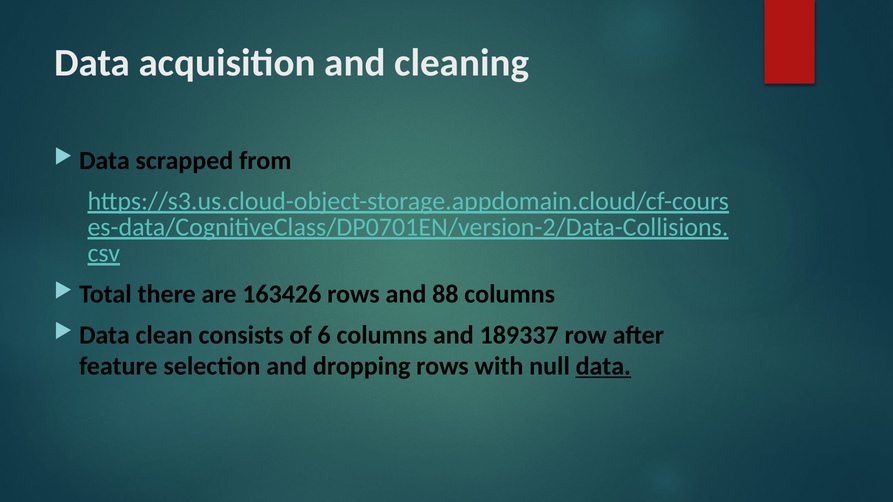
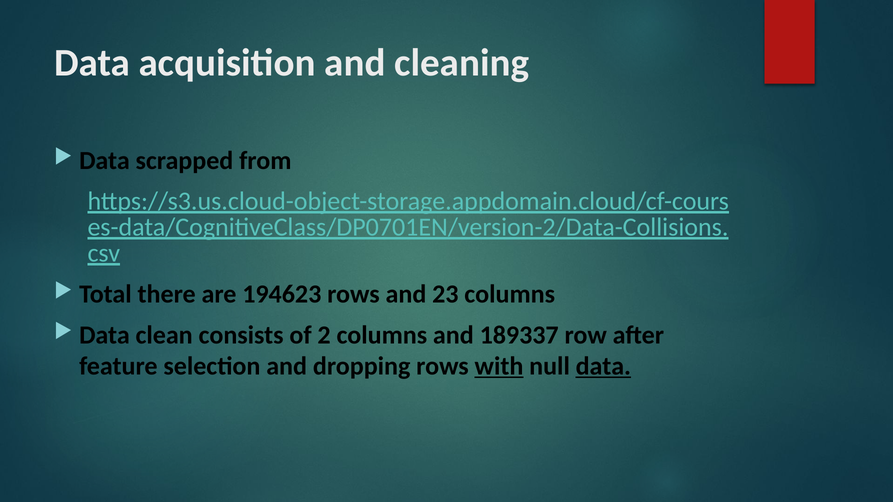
163426: 163426 -> 194623
88: 88 -> 23
6: 6 -> 2
with underline: none -> present
